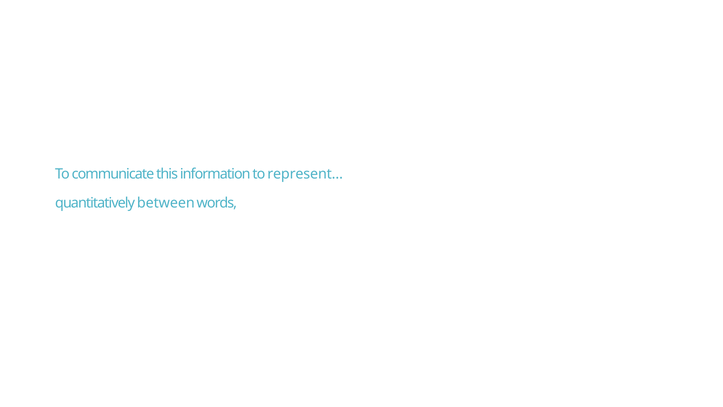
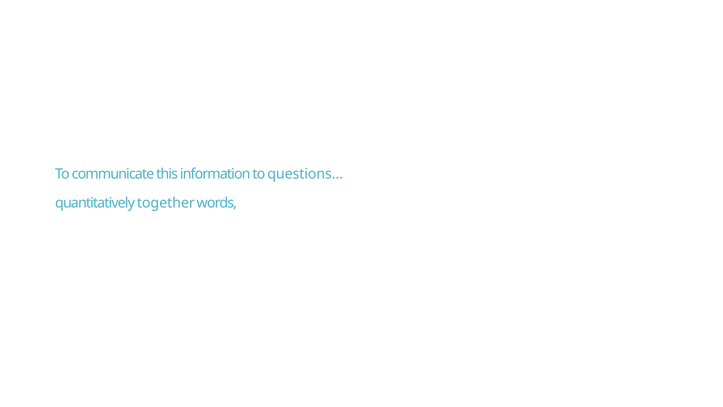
represent…: represent… -> questions…
between: between -> together
